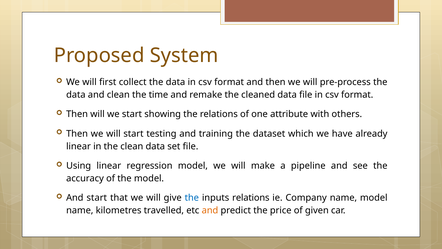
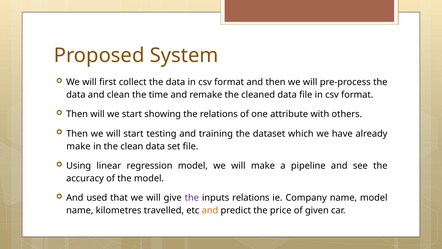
linear at (79, 146): linear -> make
And start: start -> used
the at (192, 198) colour: blue -> purple
